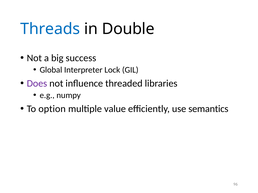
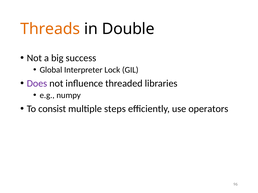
Threads colour: blue -> orange
option: option -> consist
value: value -> steps
semantics: semantics -> operators
